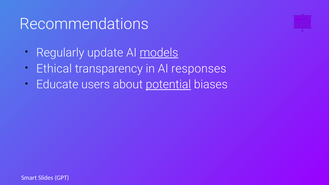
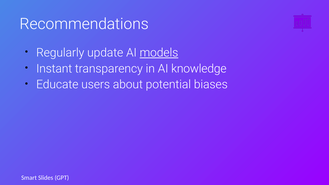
Ethical: Ethical -> Instant
responses: responses -> knowledge
potential underline: present -> none
